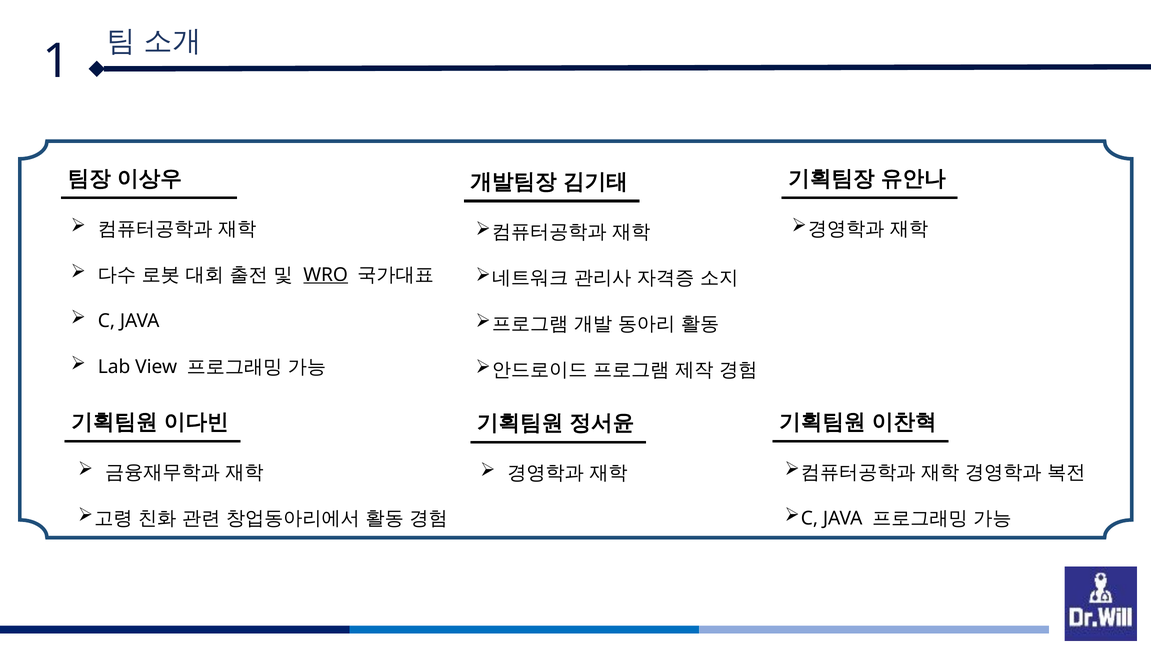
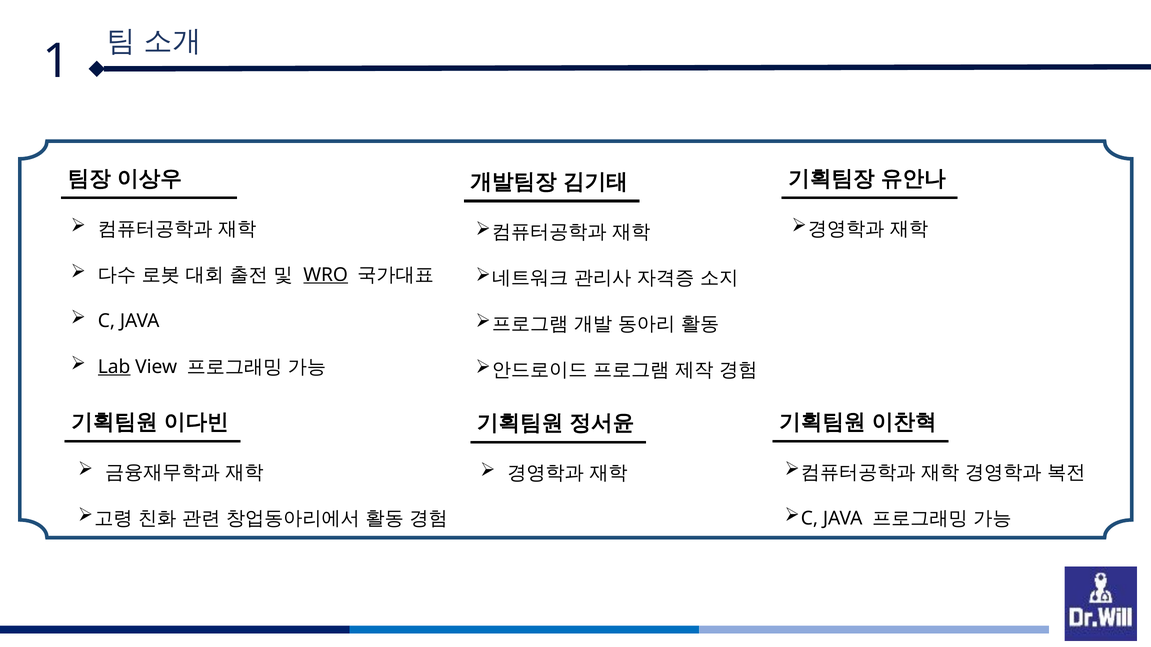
Lab underline: none -> present
